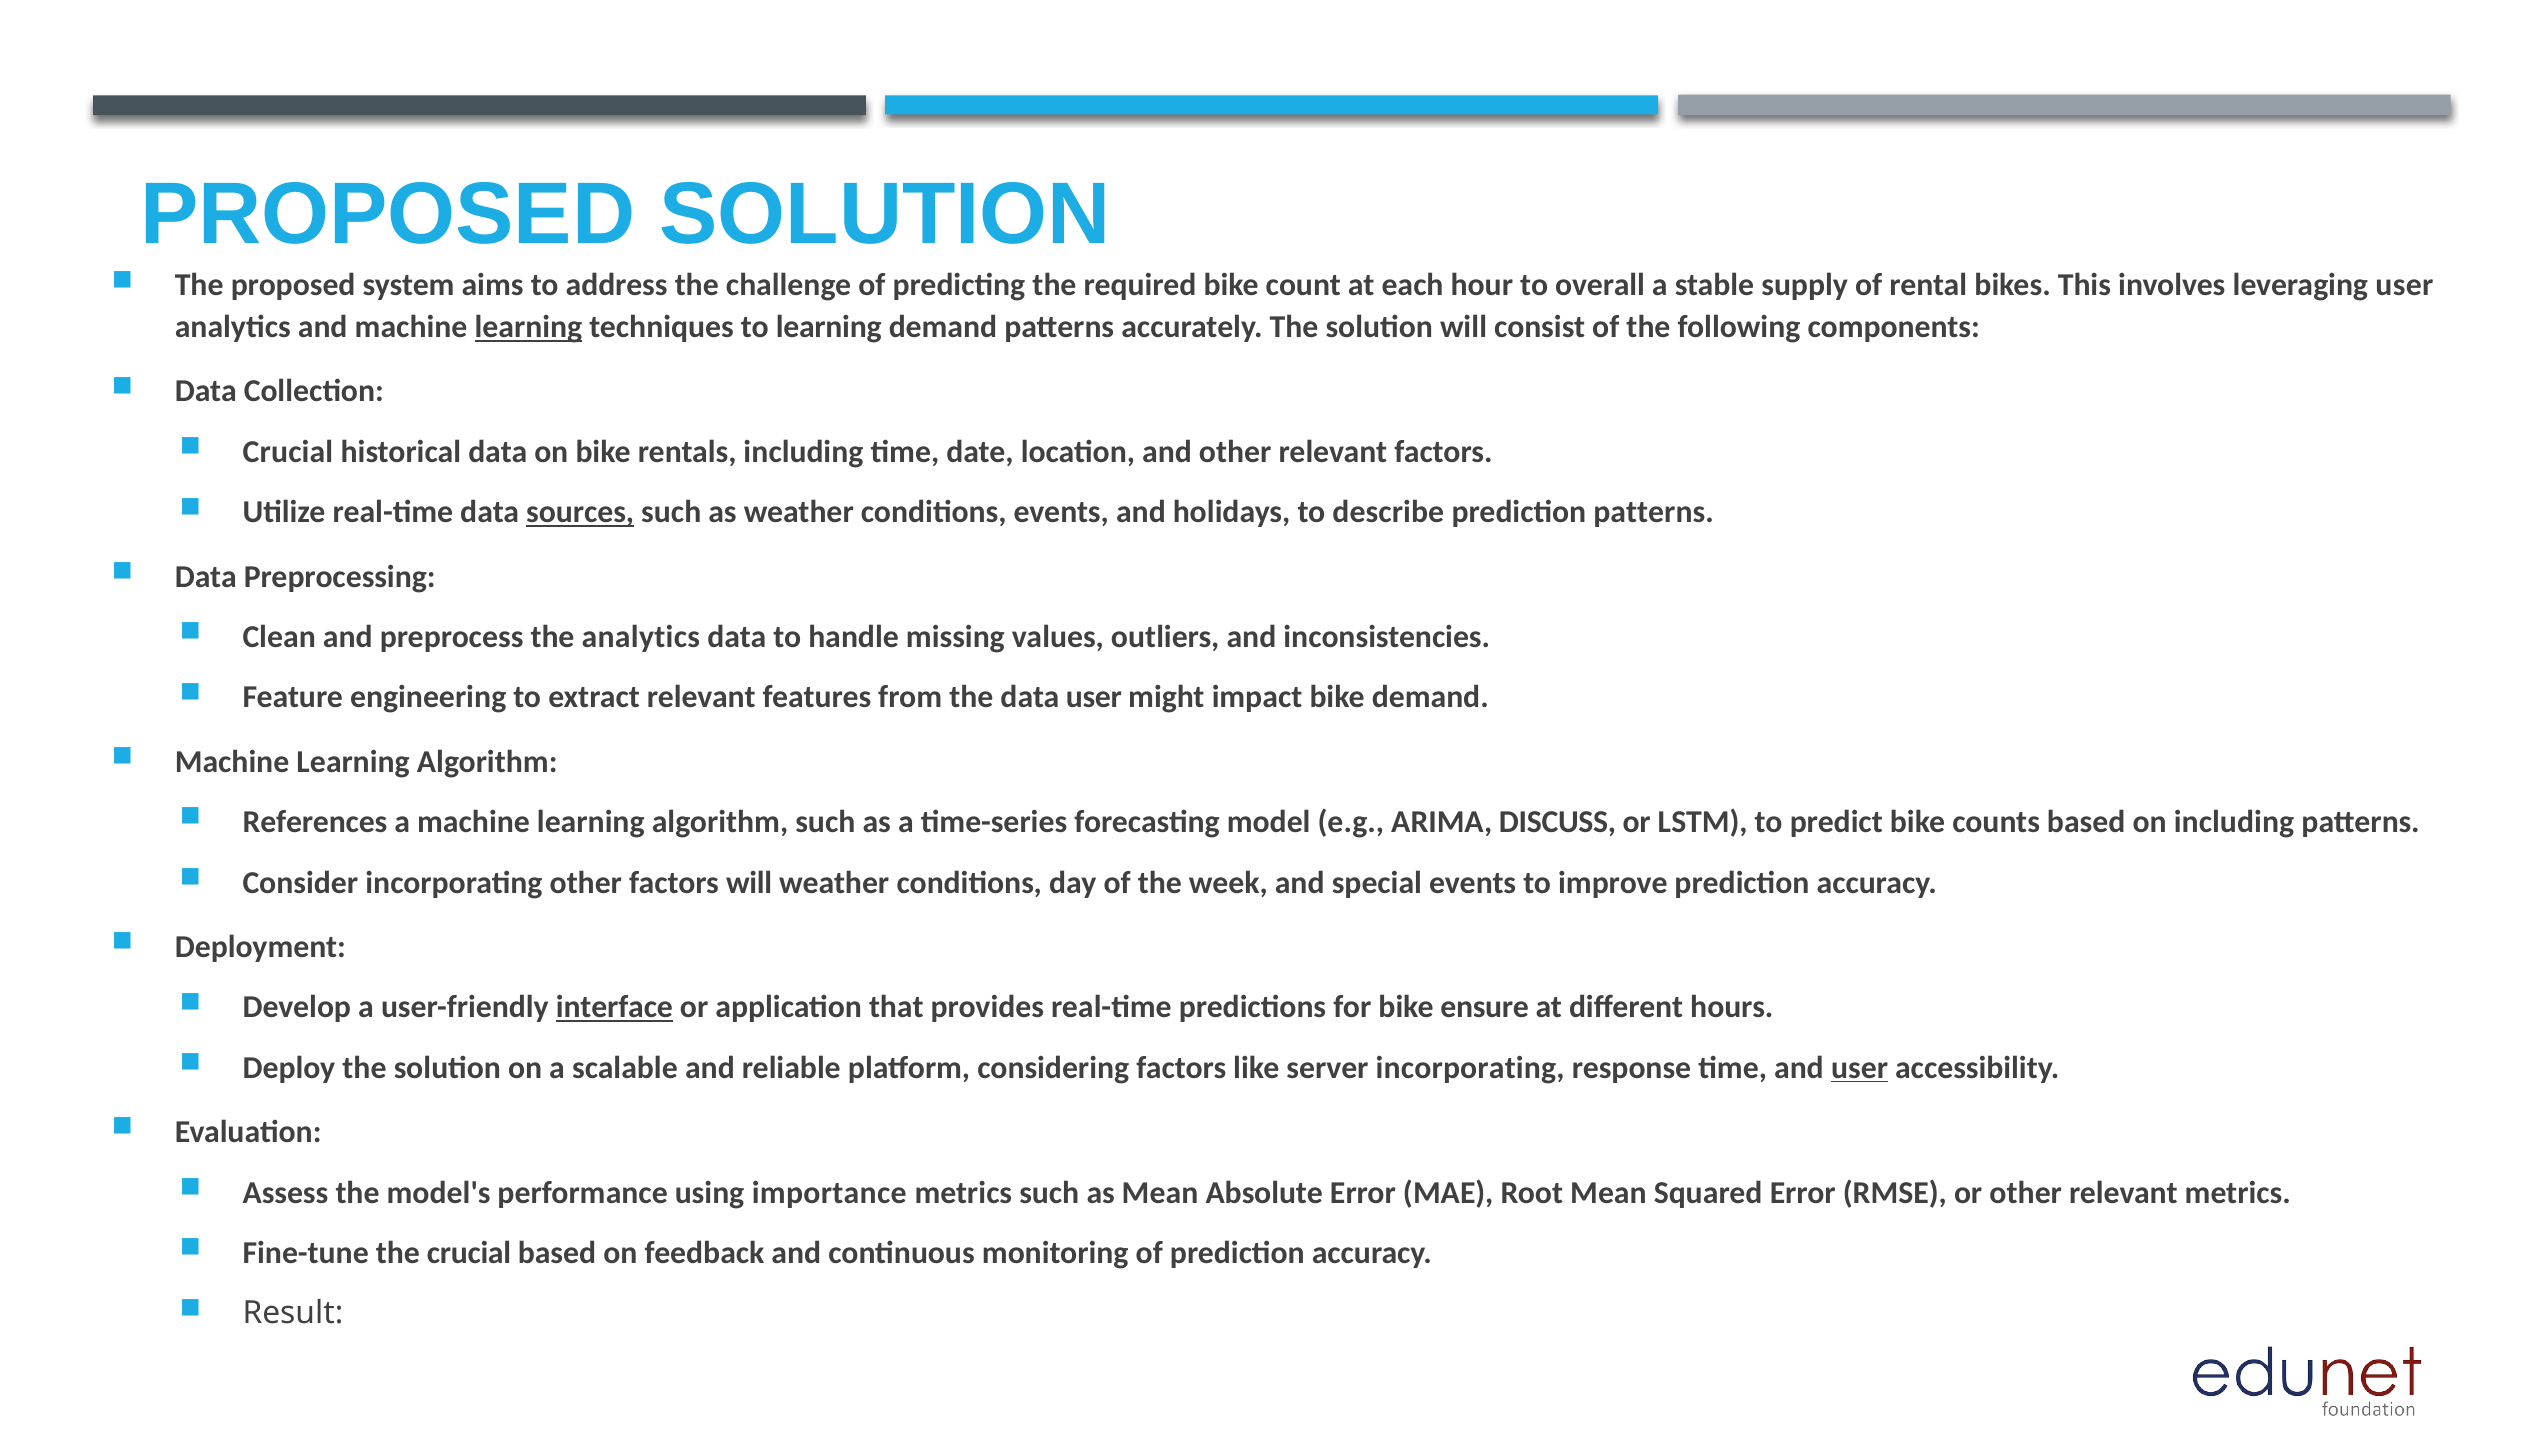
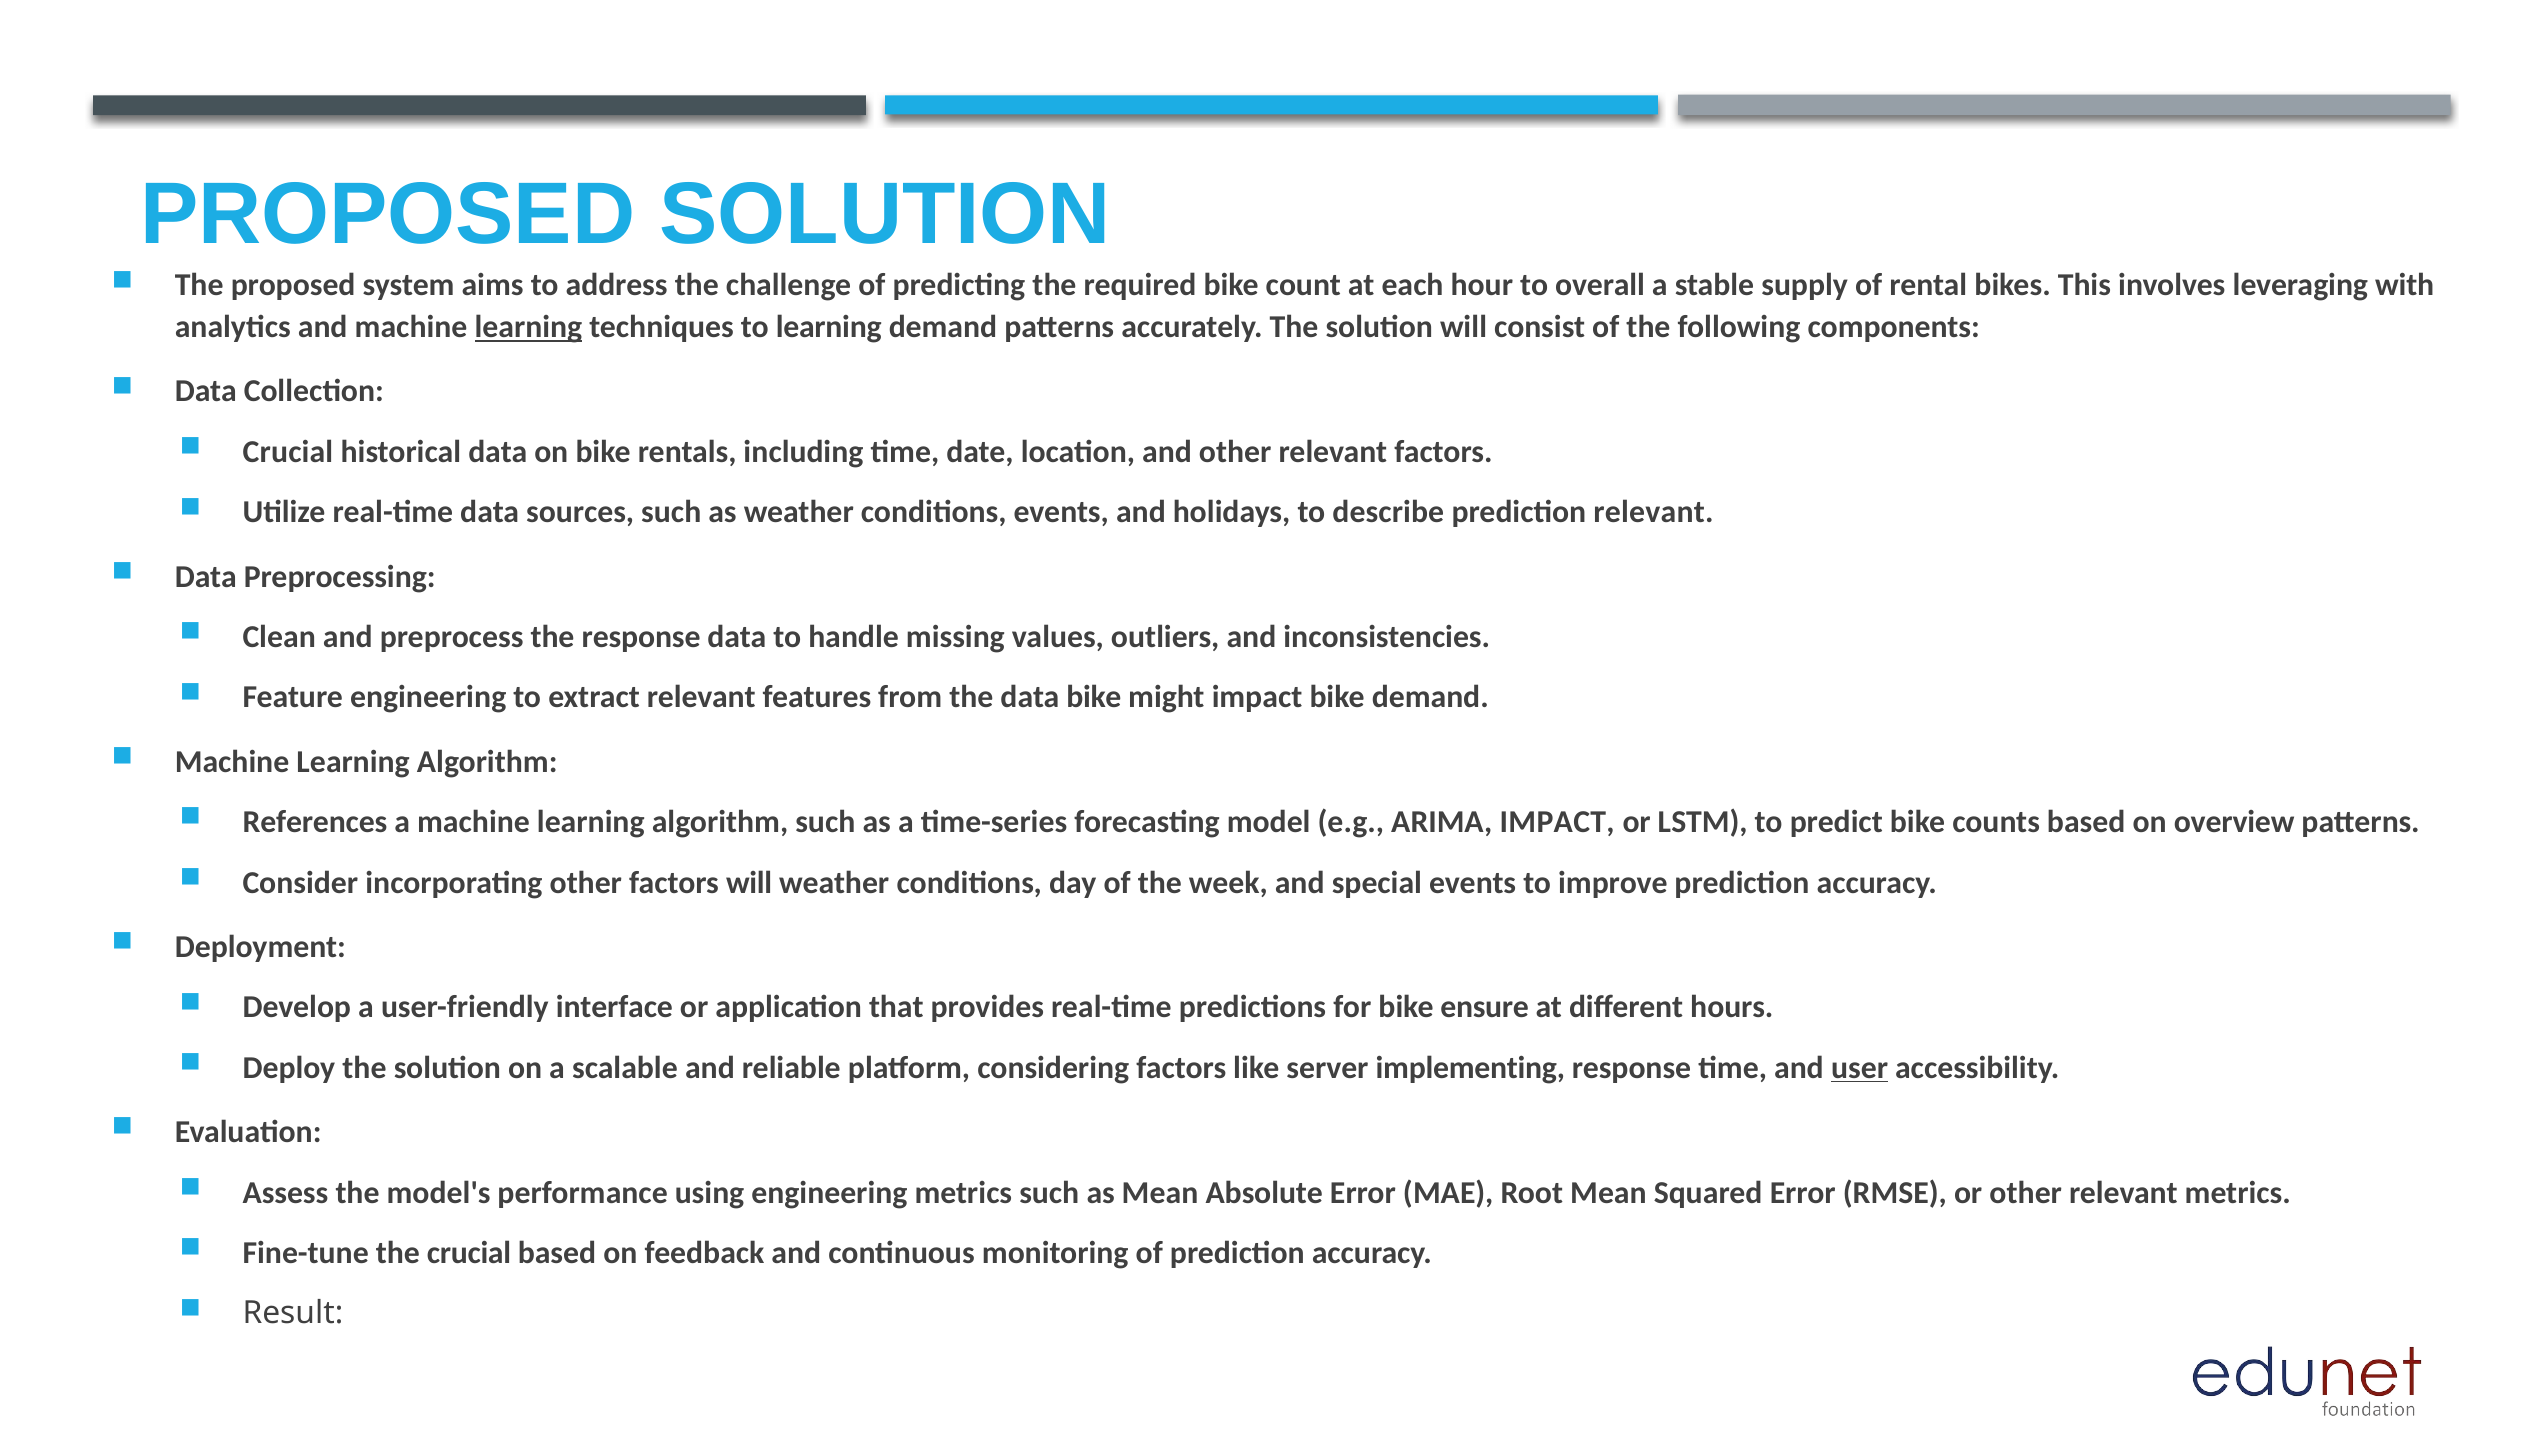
leveraging user: user -> with
sources underline: present -> none
prediction patterns: patterns -> relevant
the analytics: analytics -> response
data user: user -> bike
ARIMA DISCUSS: DISCUSS -> IMPACT
on including: including -> overview
interface underline: present -> none
server incorporating: incorporating -> implementing
using importance: importance -> engineering
